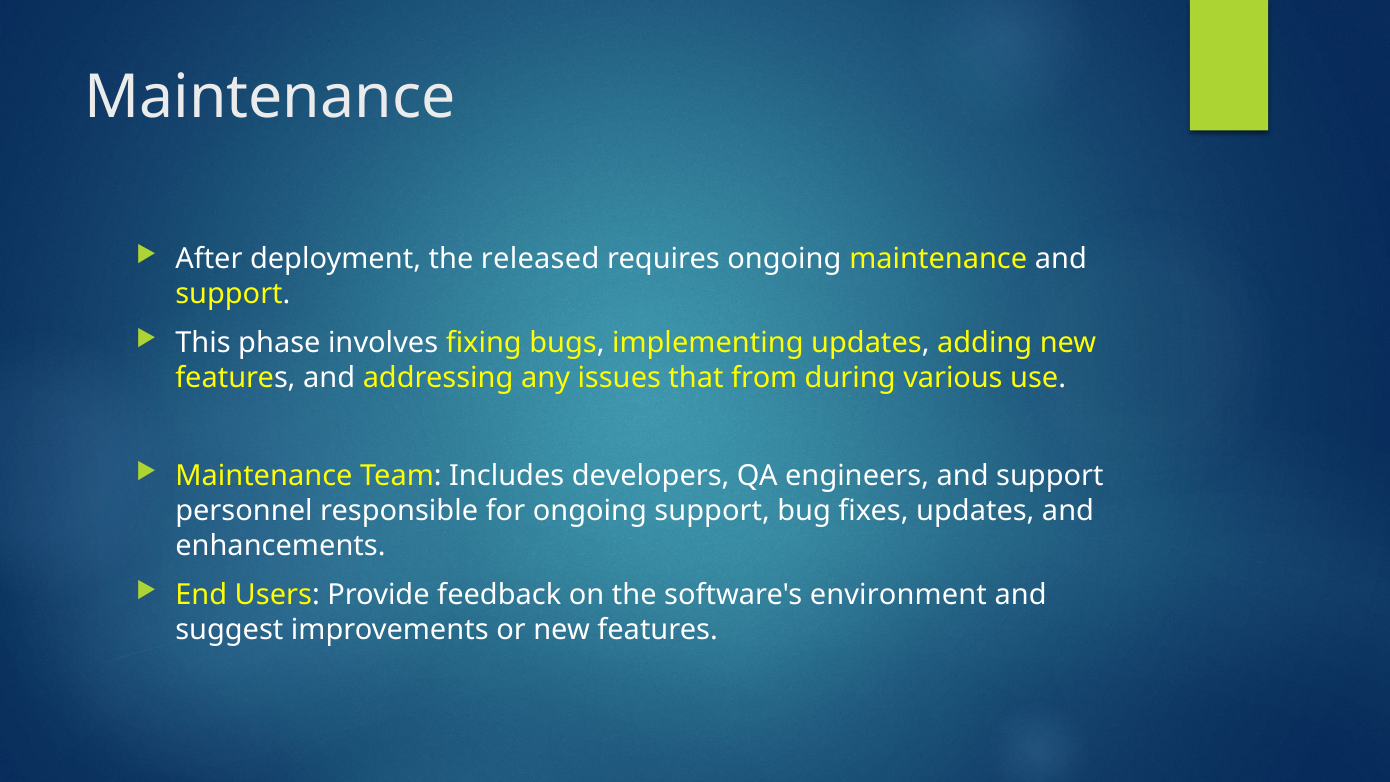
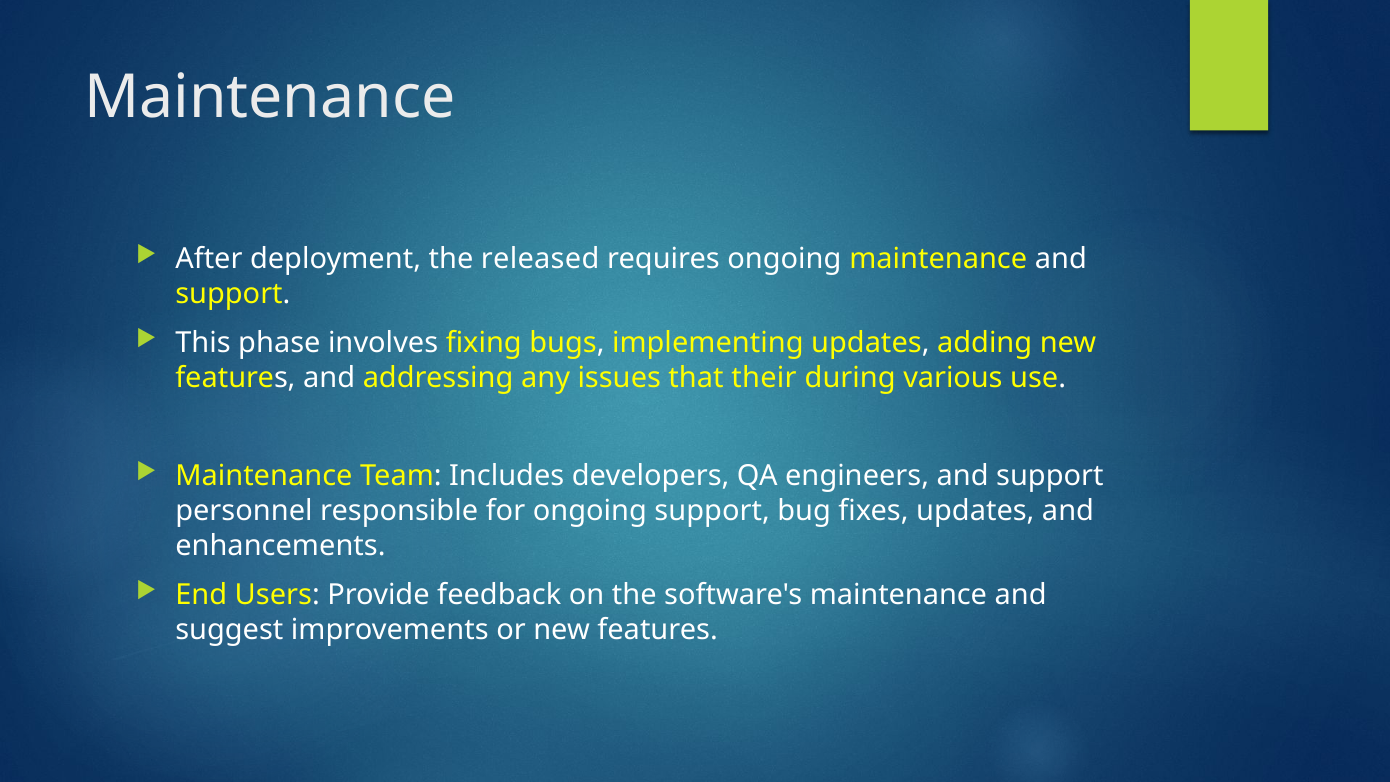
from: from -> their
software's environment: environment -> maintenance
